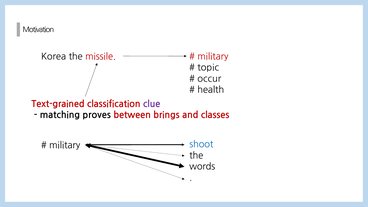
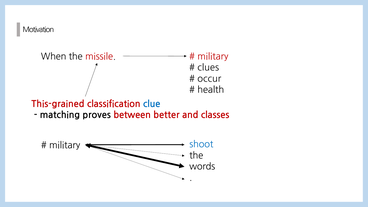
Korea: Korea -> When
topic: topic -> clues
Text-grained: Text-grained -> This-grained
clue colour: purple -> blue
brings: brings -> better
